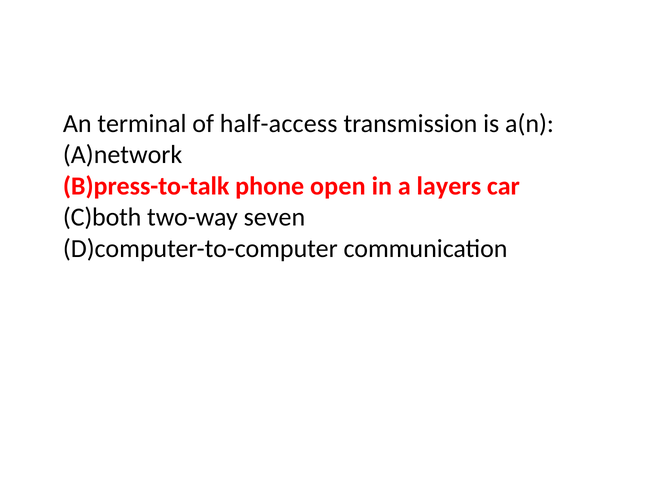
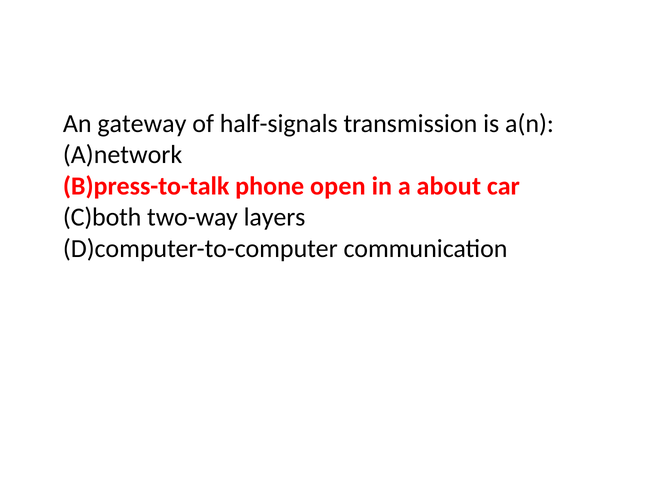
terminal: terminal -> gateway
half-access: half-access -> half-signals
layers: layers -> about
seven: seven -> layers
